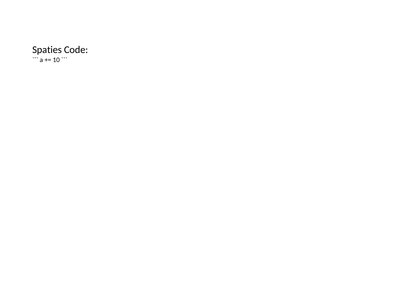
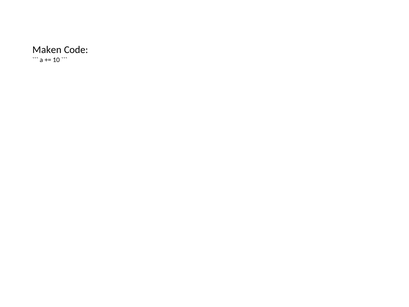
Spaties: Spaties -> Maken
